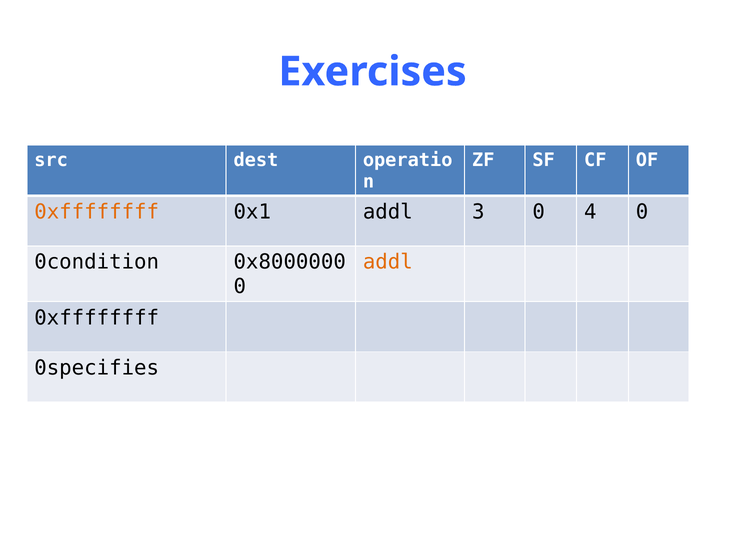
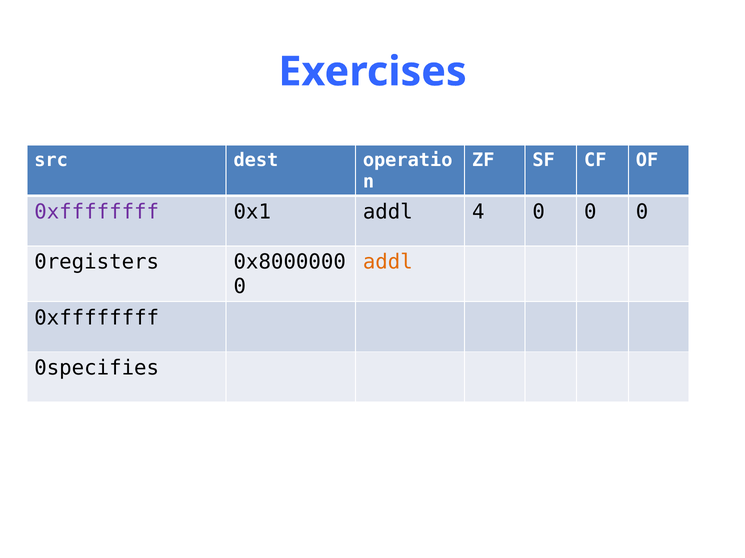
0xffffffff at (97, 212) colour: orange -> purple
3: 3 -> 4
4 at (590, 212): 4 -> 0
0condition: 0condition -> 0registers
